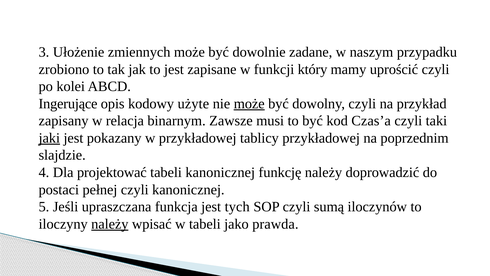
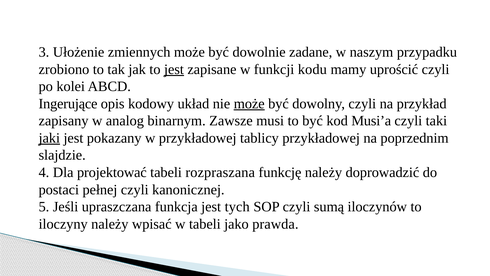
jest at (174, 69) underline: none -> present
który: który -> kodu
użyte: użyte -> układ
relacja: relacja -> analog
Czas’a: Czas’a -> Musi’a
tabeli kanonicznej: kanonicznej -> rozpraszana
należy at (110, 224) underline: present -> none
